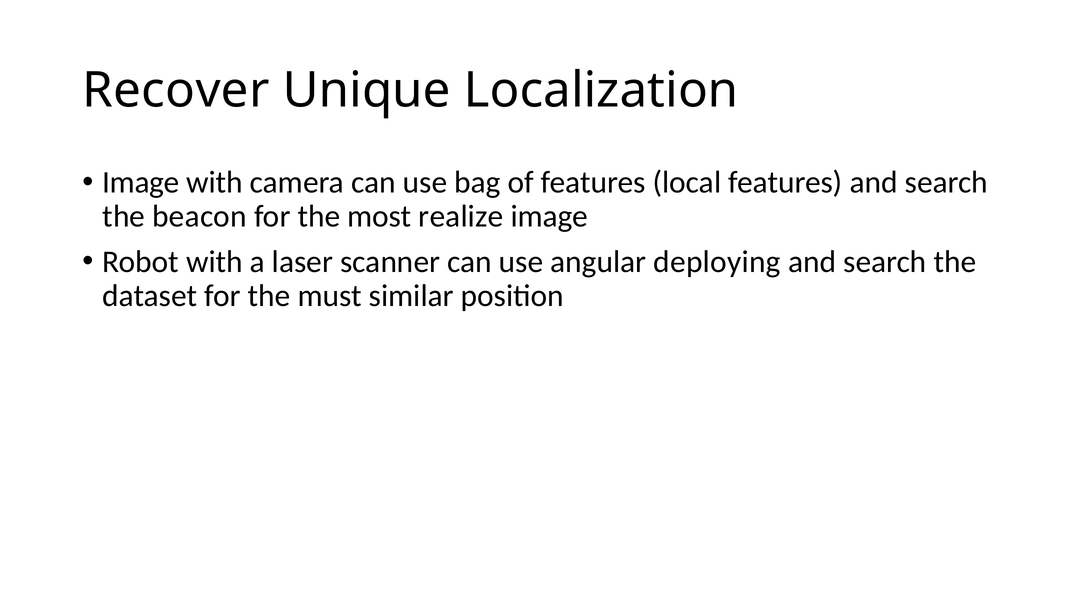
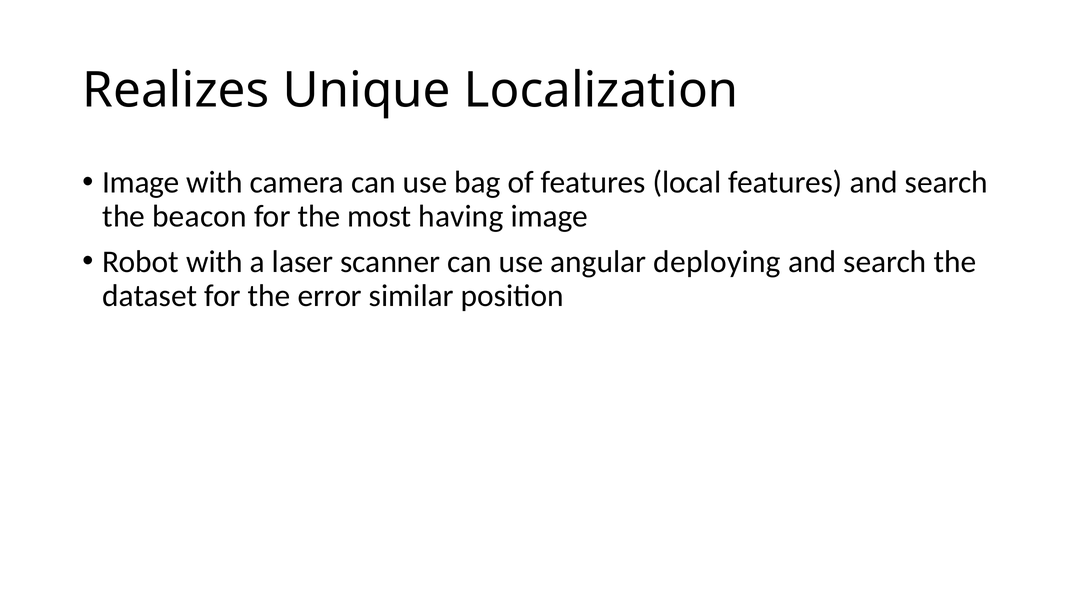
Recover: Recover -> Realizes
realize: realize -> having
must: must -> error
